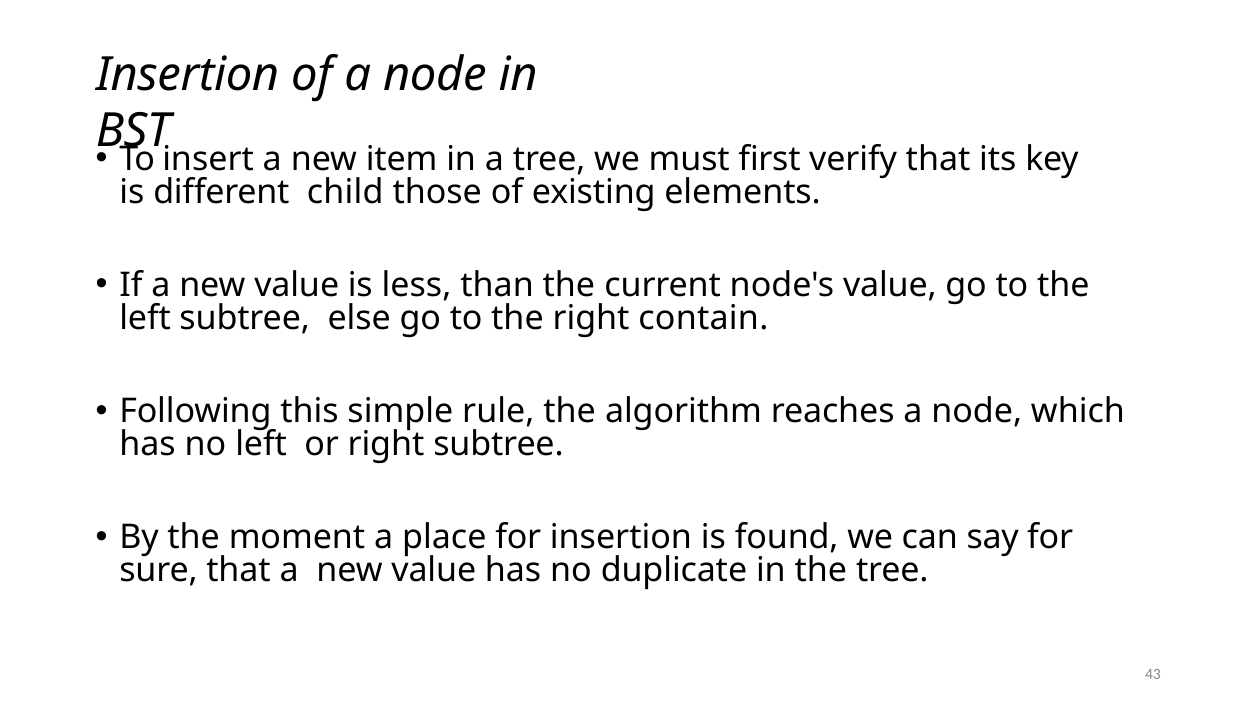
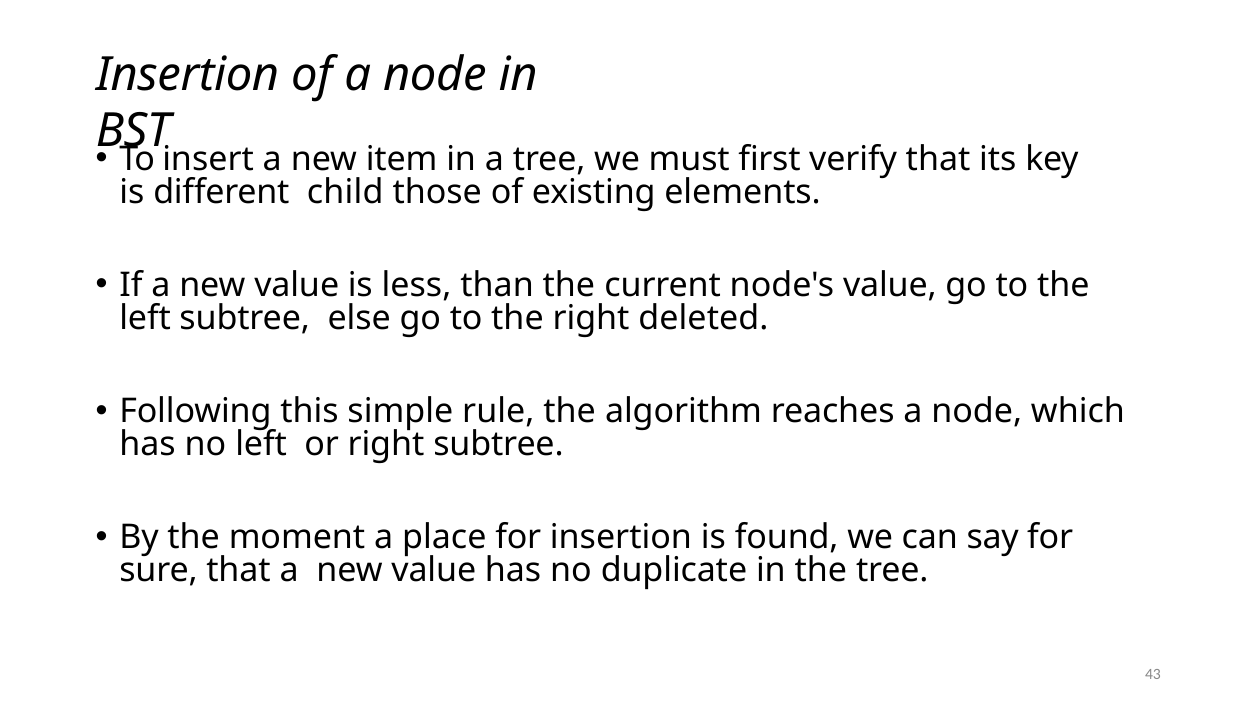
contain: contain -> deleted
